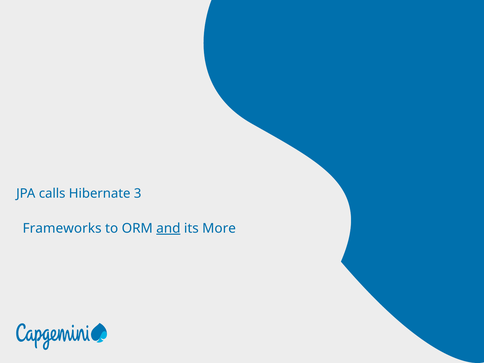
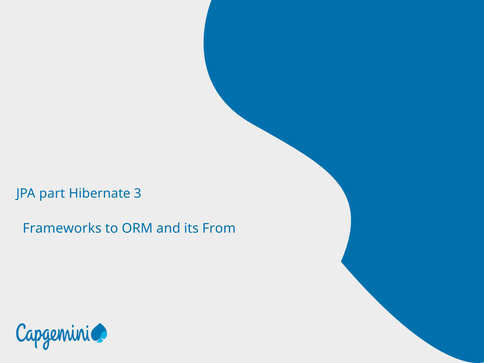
calls: calls -> part
and underline: present -> none
More: More -> From
